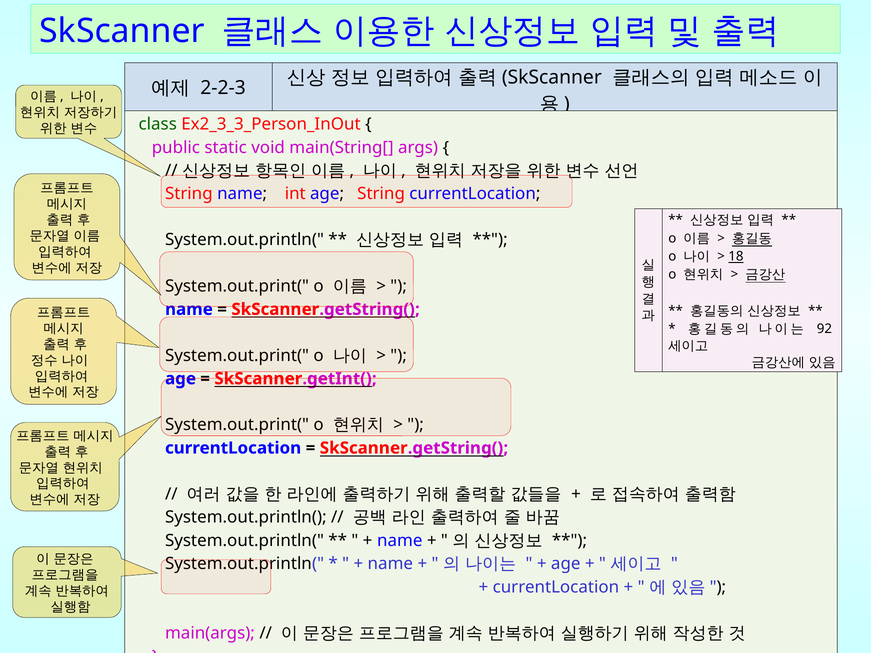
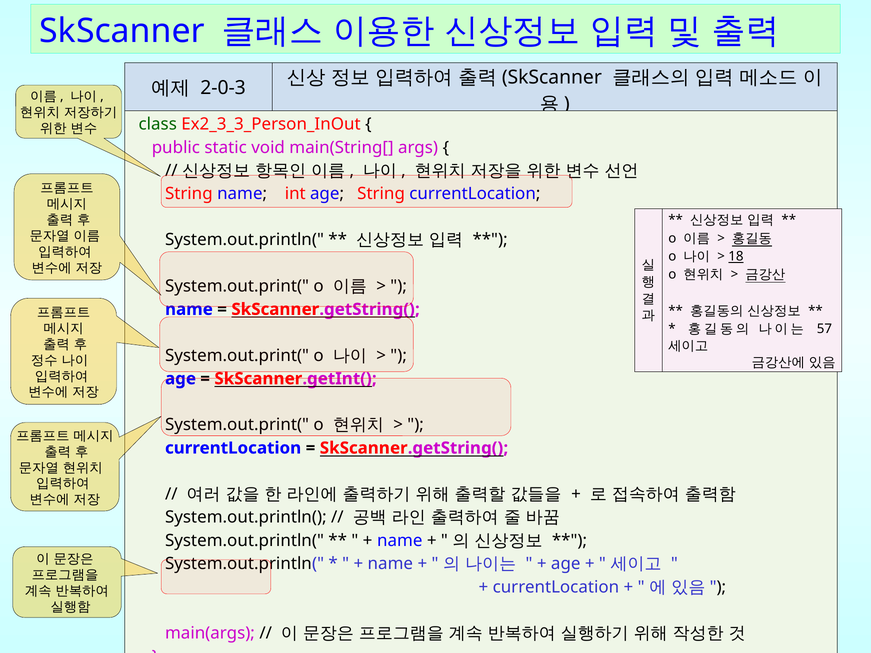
2-2-3: 2-2-3 -> 2-0-3
92: 92 -> 57
